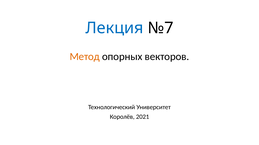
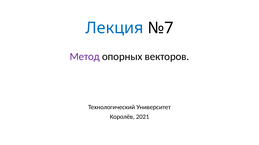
Метод colour: orange -> purple
